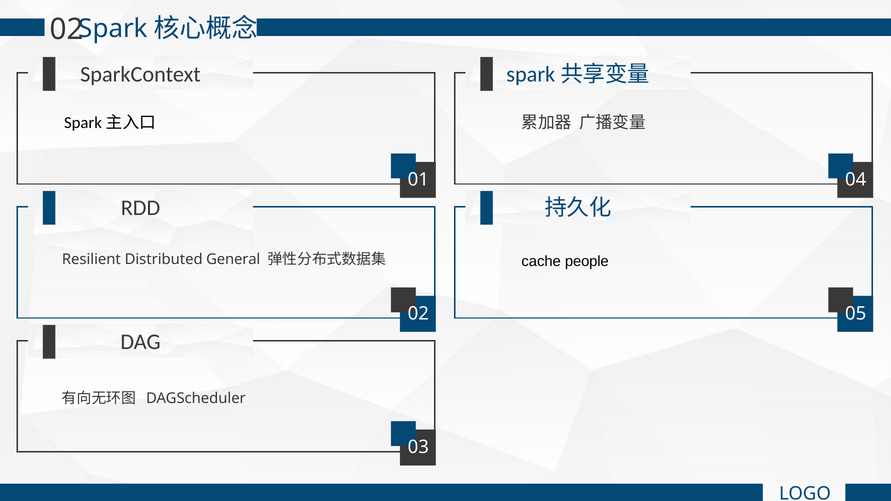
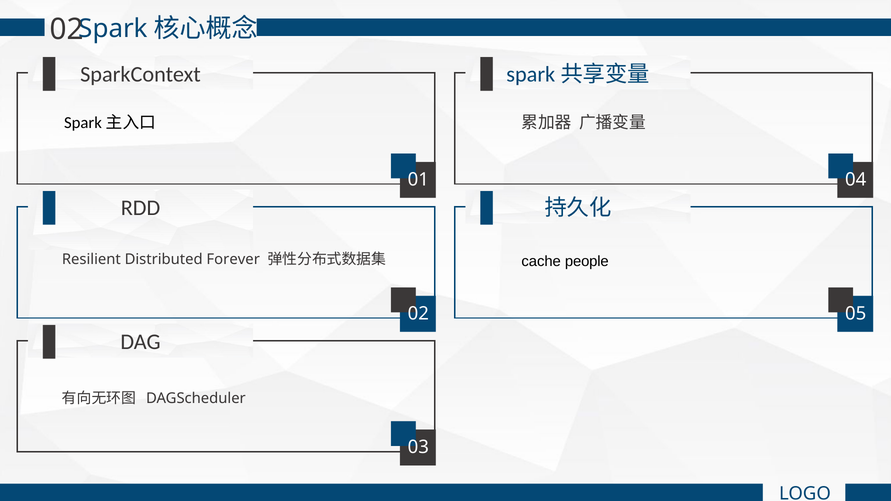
General: General -> Forever
